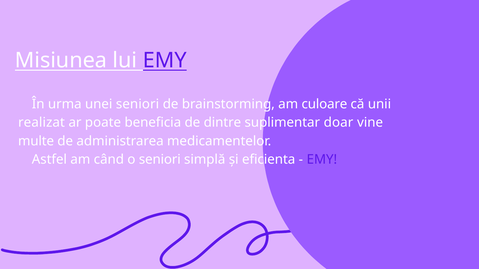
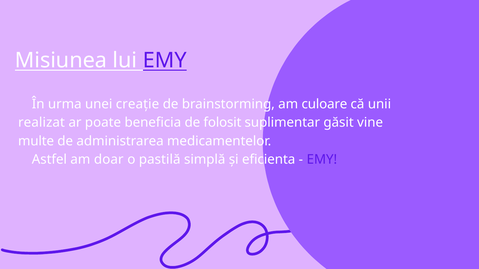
unei seniori: seniori -> creație
dintre: dintre -> folosit
doar: doar -> găsit
când: când -> doar
o seniori: seniori -> pastilă
